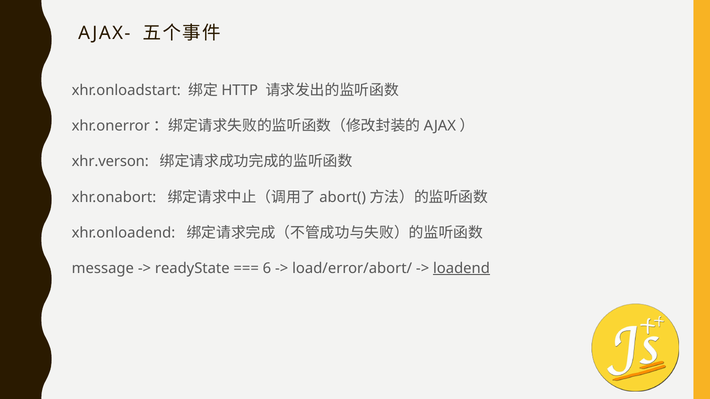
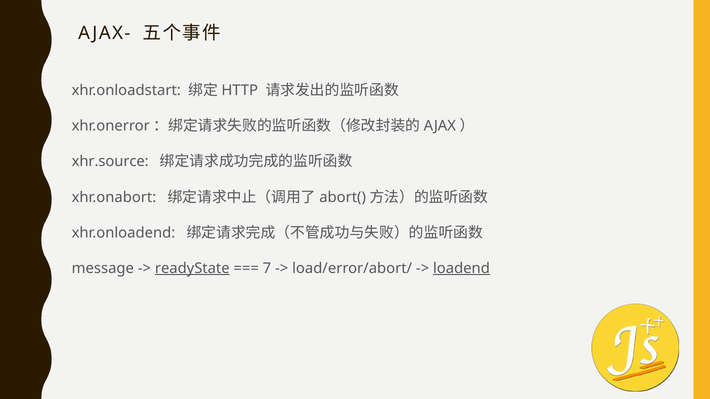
xhr.verson: xhr.verson -> xhr.source
readyState underline: none -> present
6: 6 -> 7
